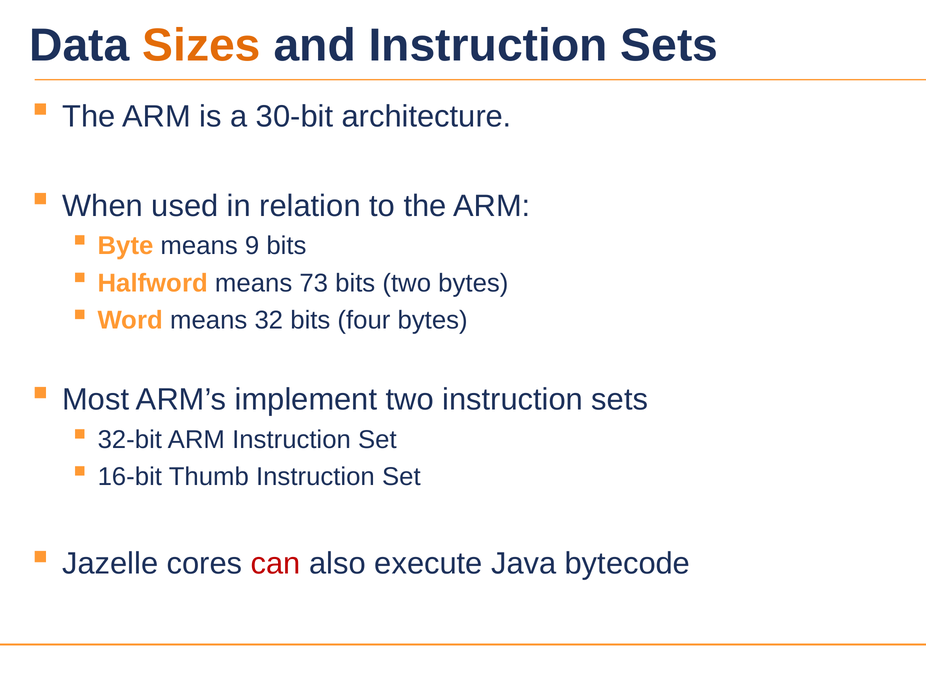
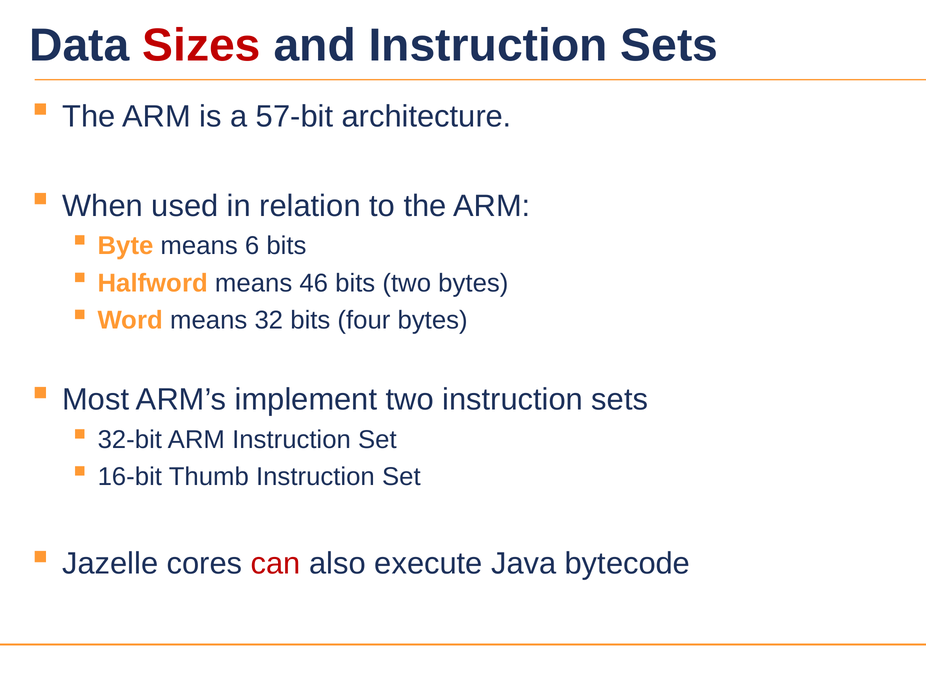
Sizes colour: orange -> red
30-bit: 30-bit -> 57-bit
9: 9 -> 6
73: 73 -> 46
